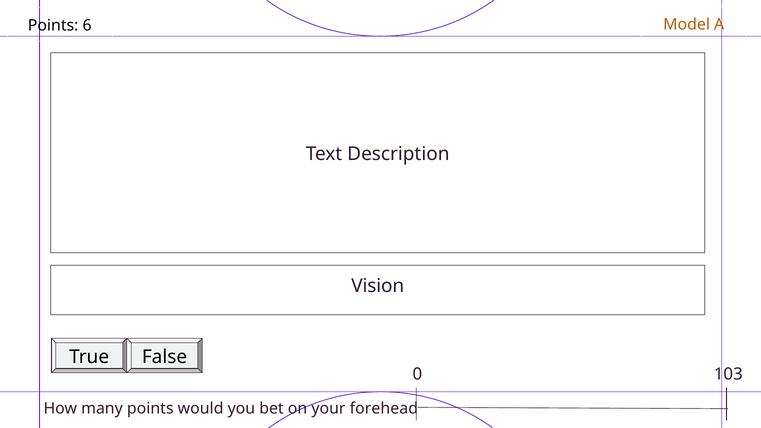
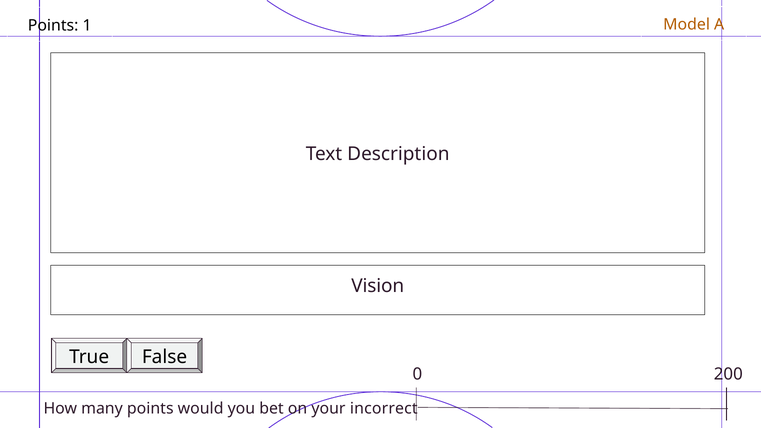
6: 6 -> 1
103: 103 -> 200
forehead: forehead -> incorrect
